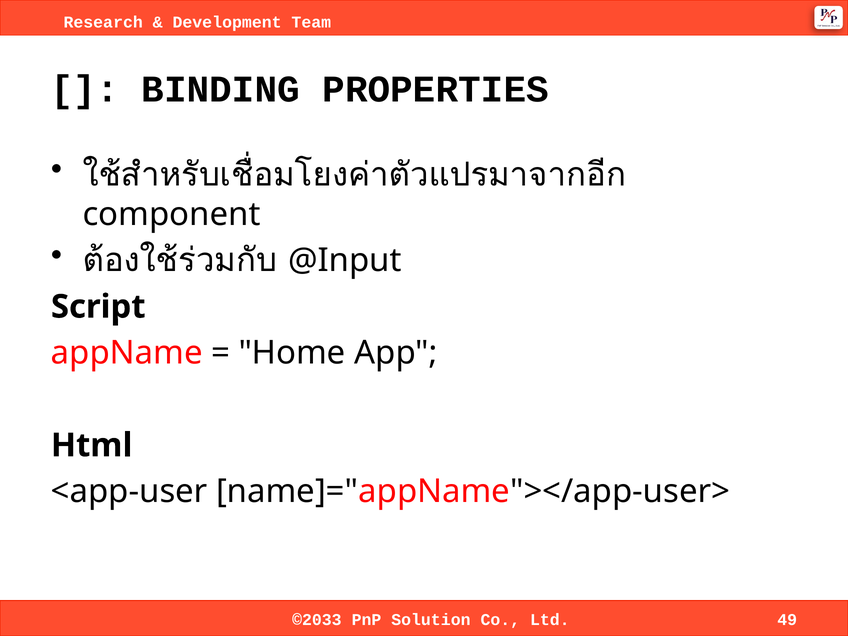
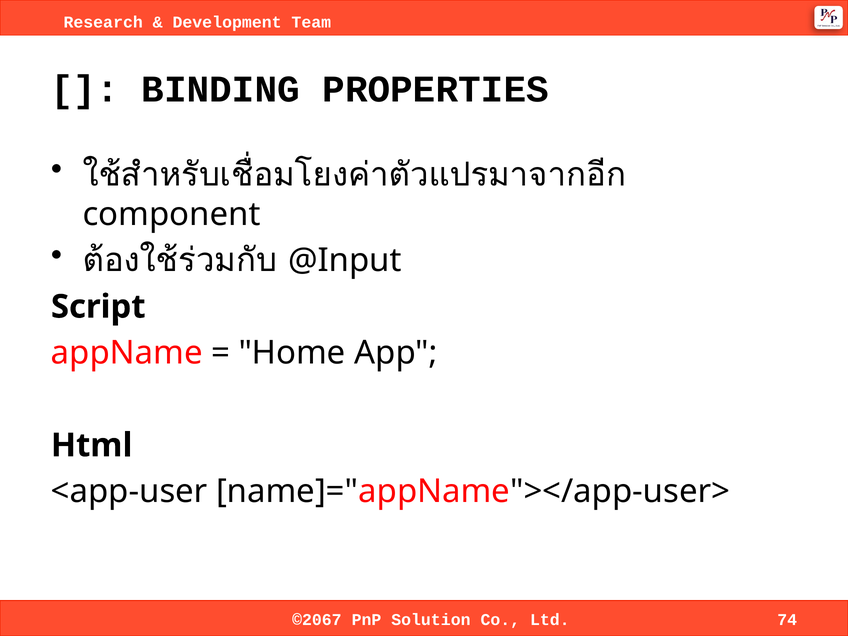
©2033: ©2033 -> ©2067
49: 49 -> 74
